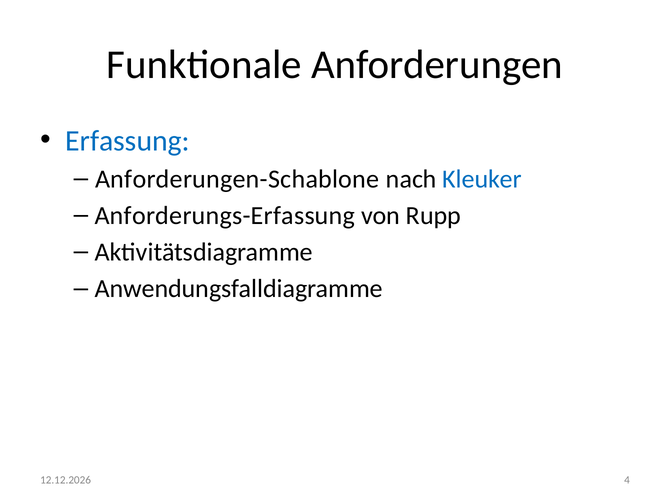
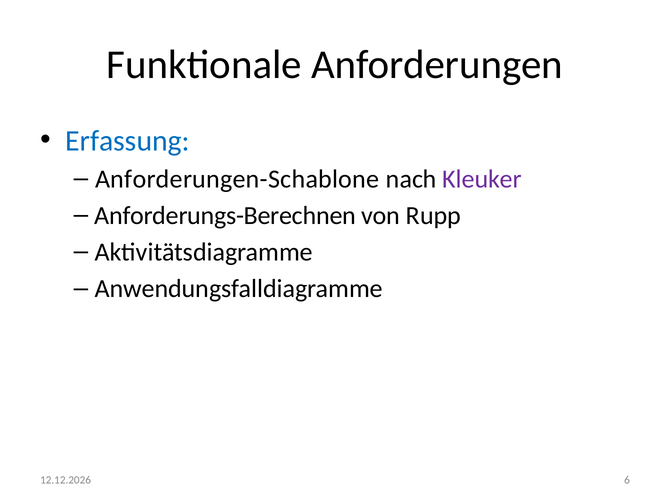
Kleuker colour: blue -> purple
Anforderungs-Erfassung: Anforderungs-Erfassung -> Anforderungs-Berechnen
4: 4 -> 6
